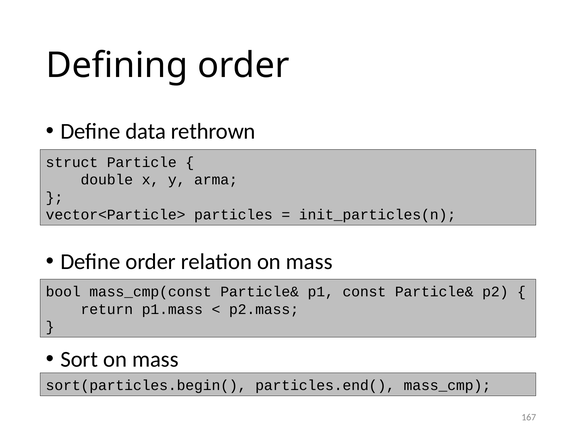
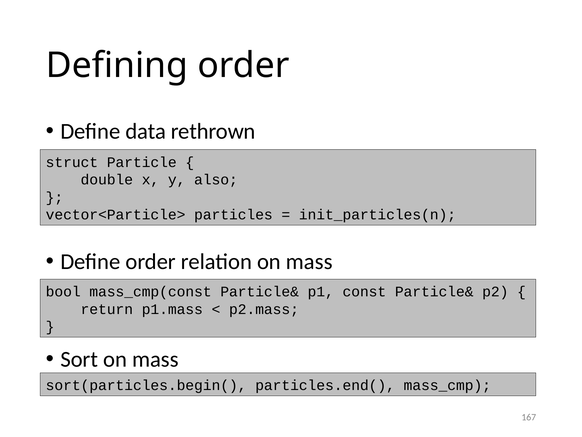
arma: arma -> also
